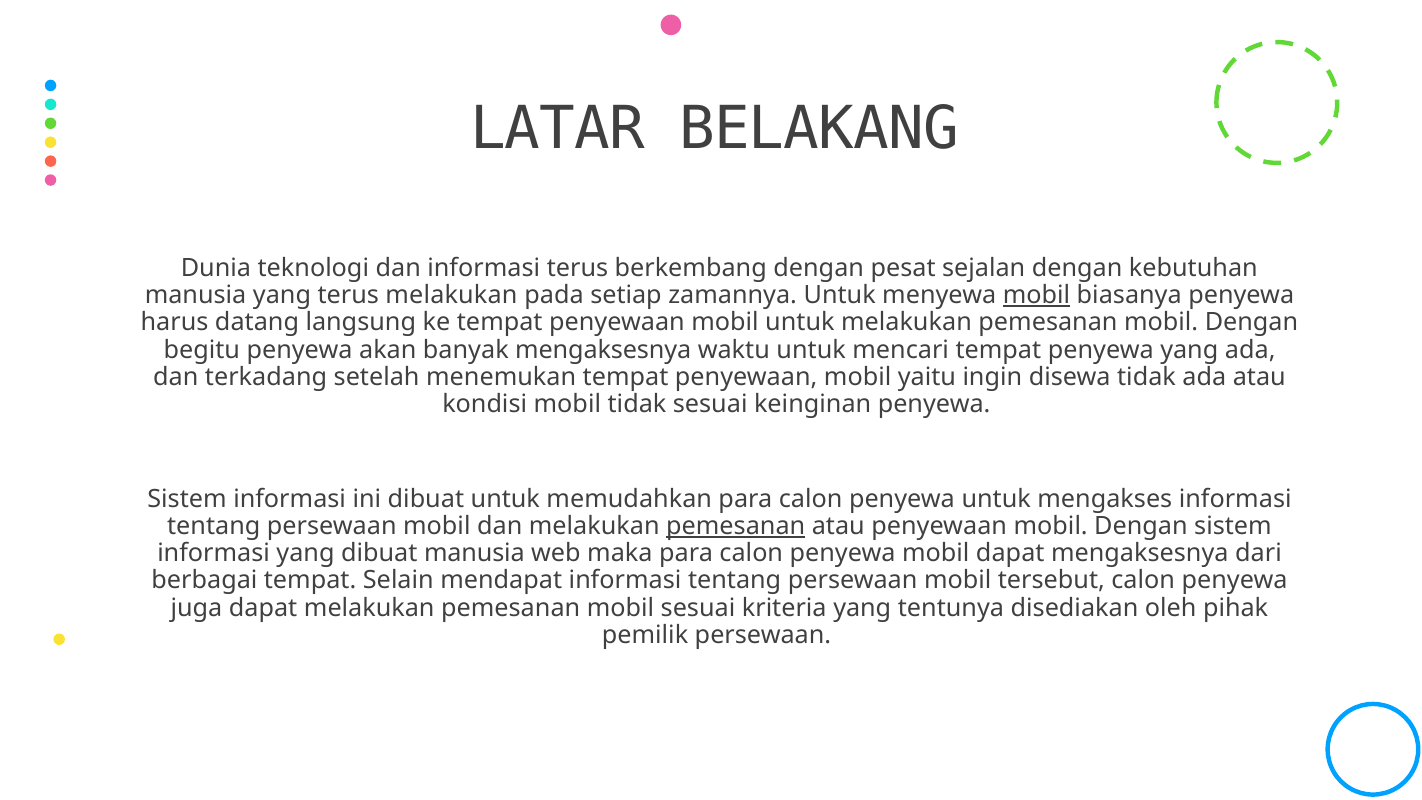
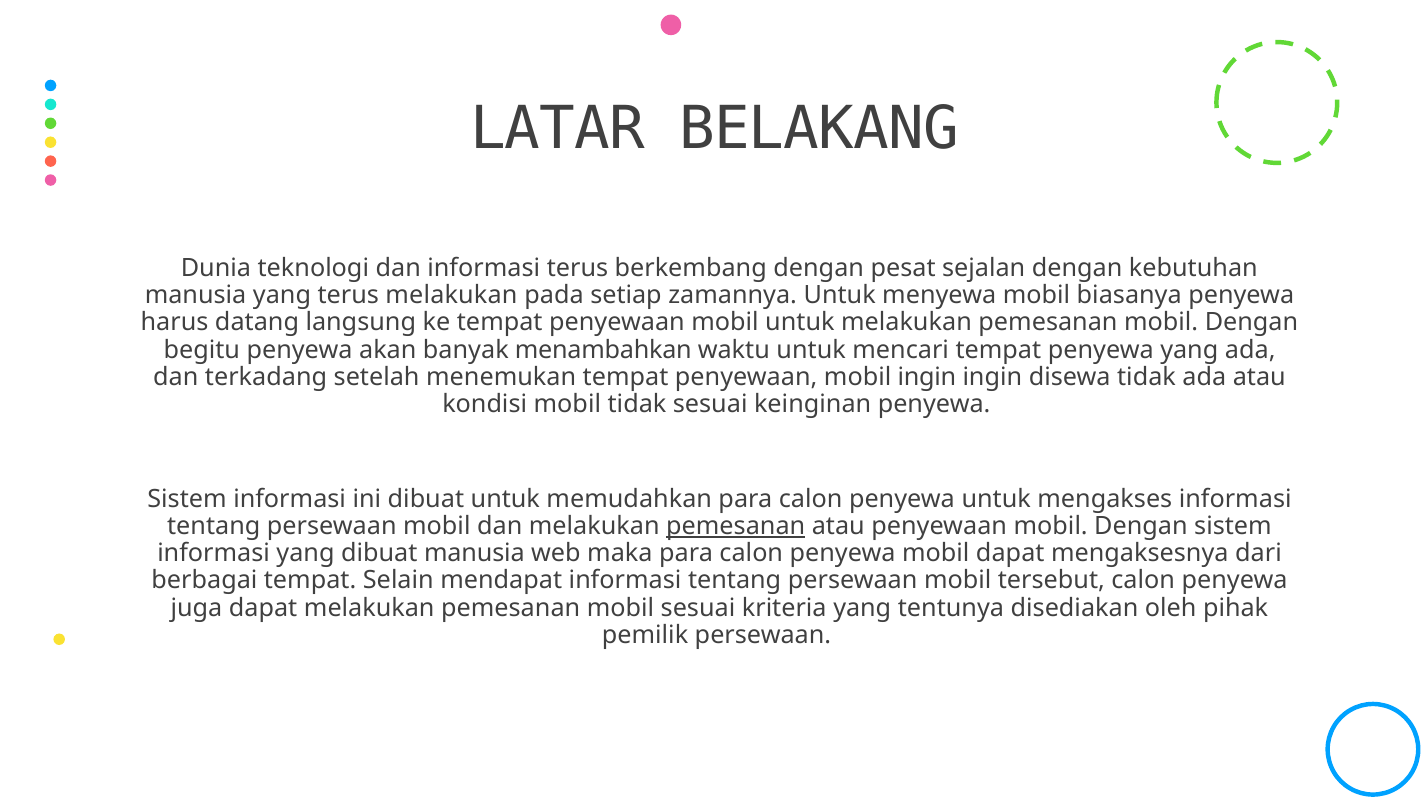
mobil at (1037, 295) underline: present -> none
banyak mengaksesnya: mengaksesnya -> menambahkan
mobil yaitu: yaitu -> ingin
